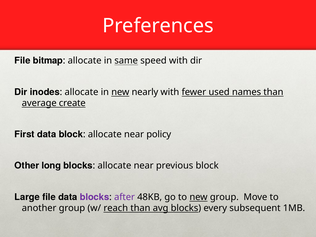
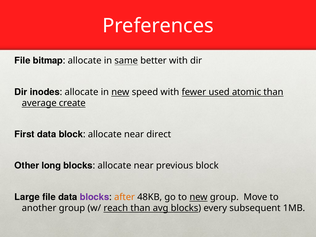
speed: speed -> better
nearly: nearly -> speed
names: names -> atomic
policy: policy -> direct
after colour: purple -> orange
